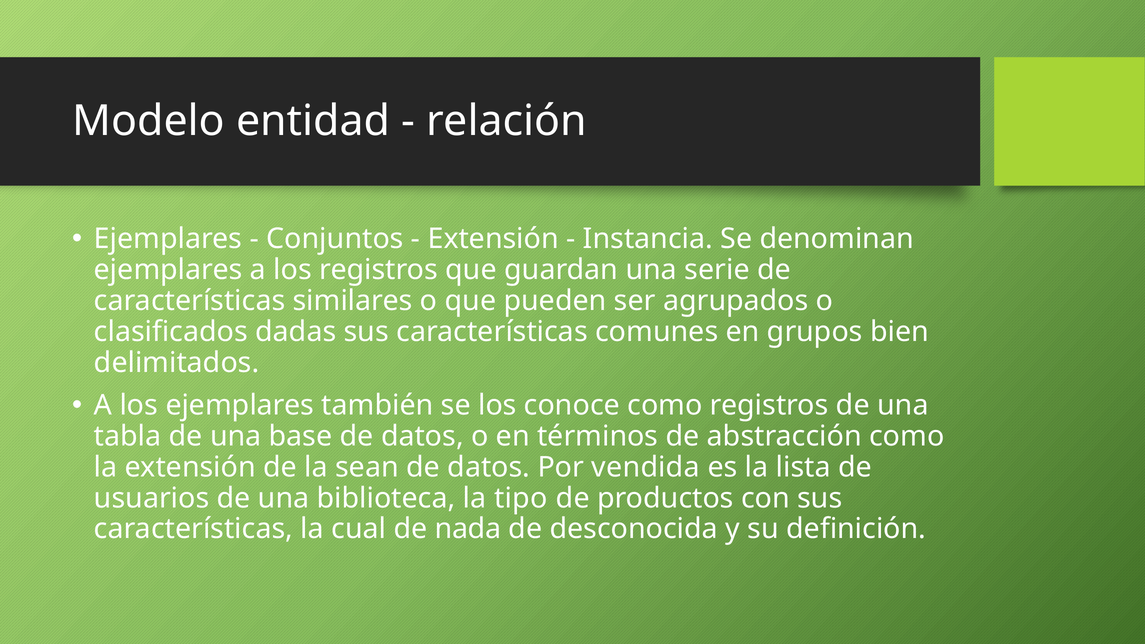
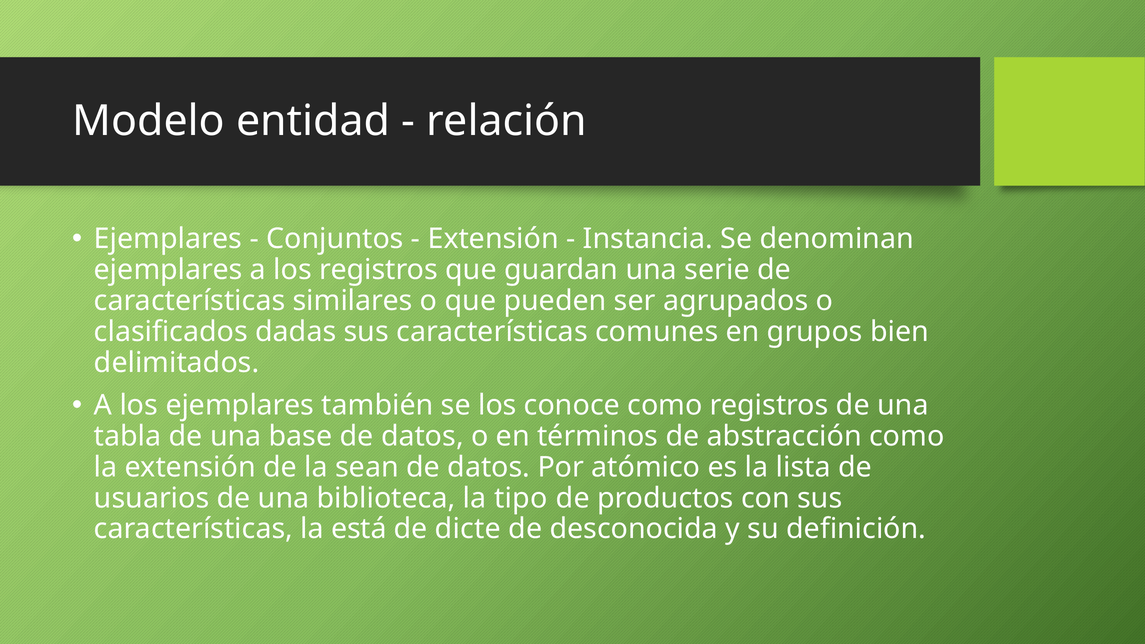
vendida: vendida -> atómico
cual: cual -> está
nada: nada -> dicte
